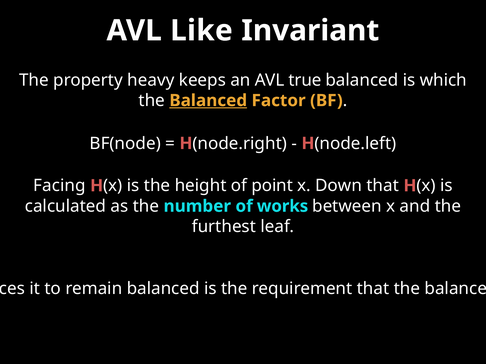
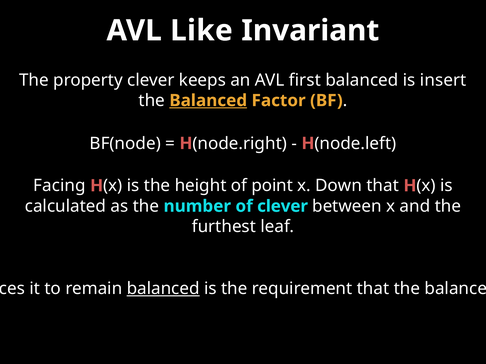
property heavy: heavy -> clever
true: true -> first
is which: which -> insert
of works: works -> clever
balanced at (163, 289) underline: none -> present
